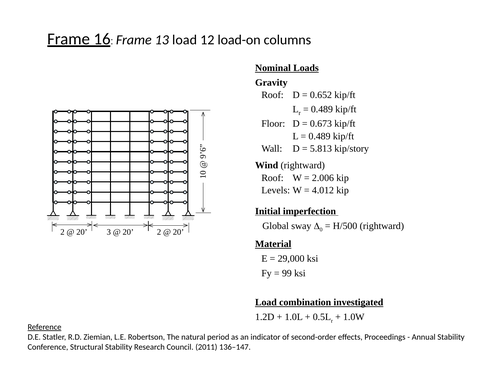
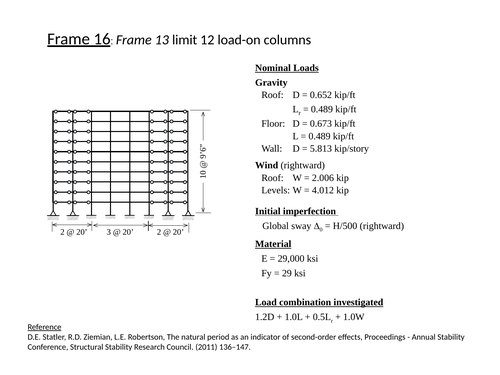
13 load: load -> limit
99: 99 -> 29
